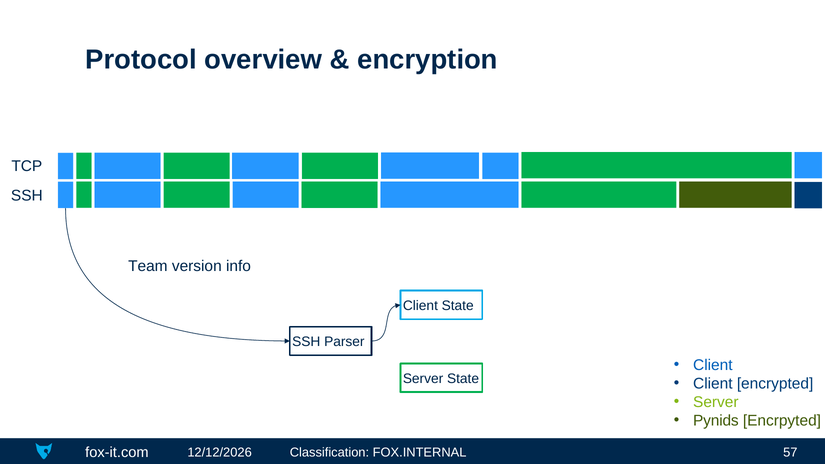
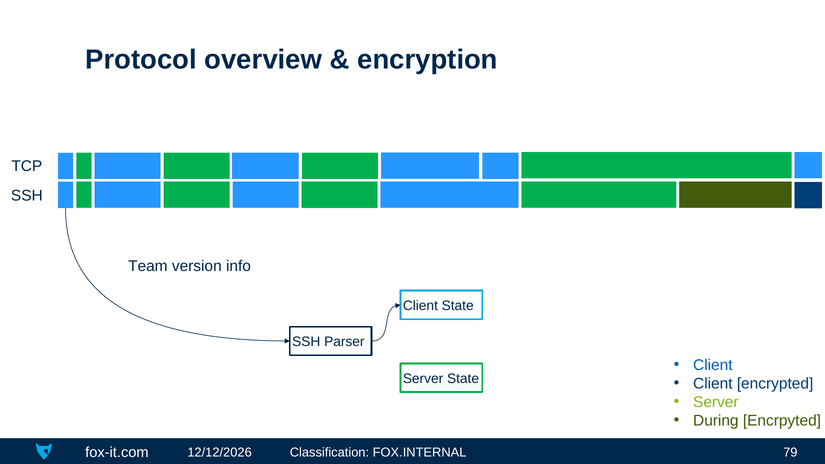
Pynids: Pynids -> During
57: 57 -> 79
